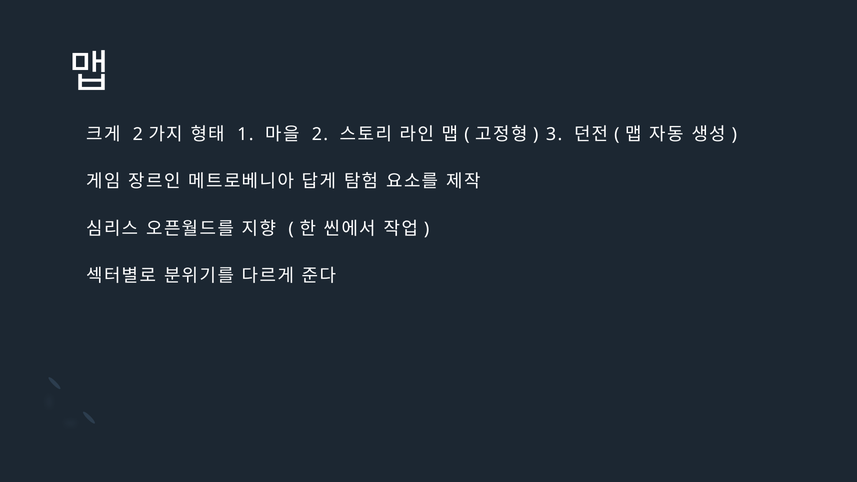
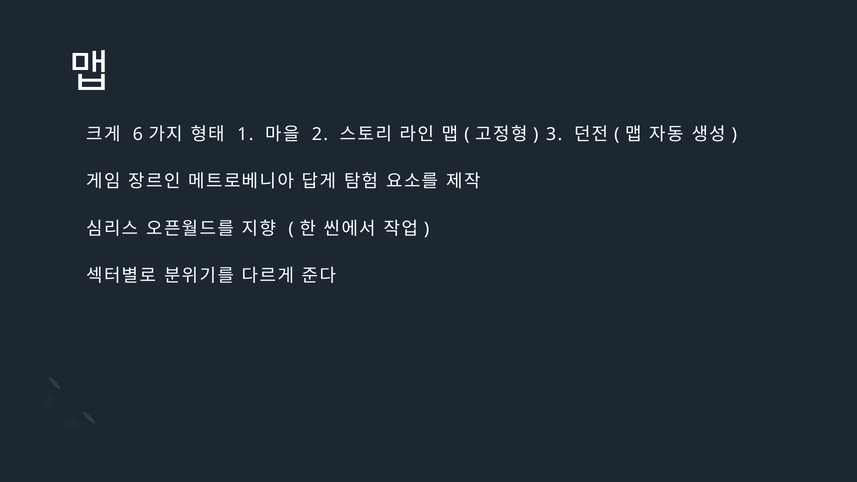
2 at (138, 134): 2 -> 6
